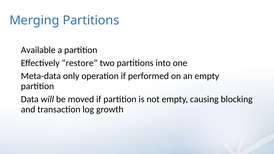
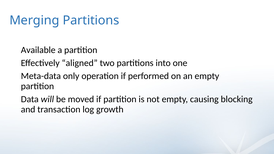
restore: restore -> aligned
